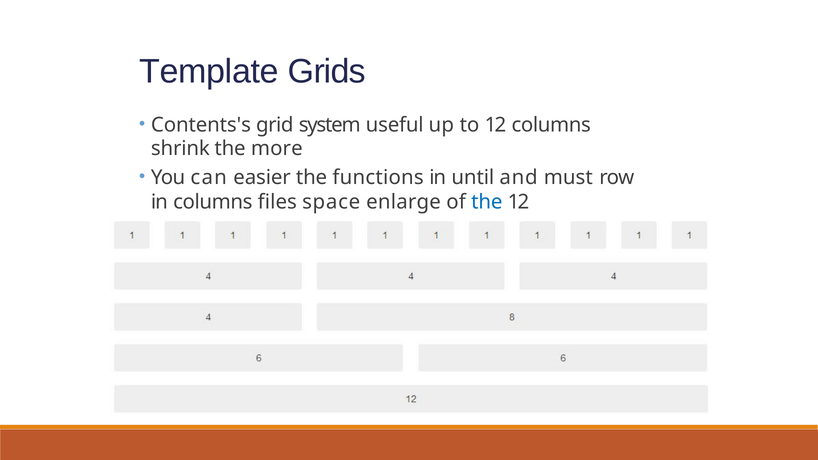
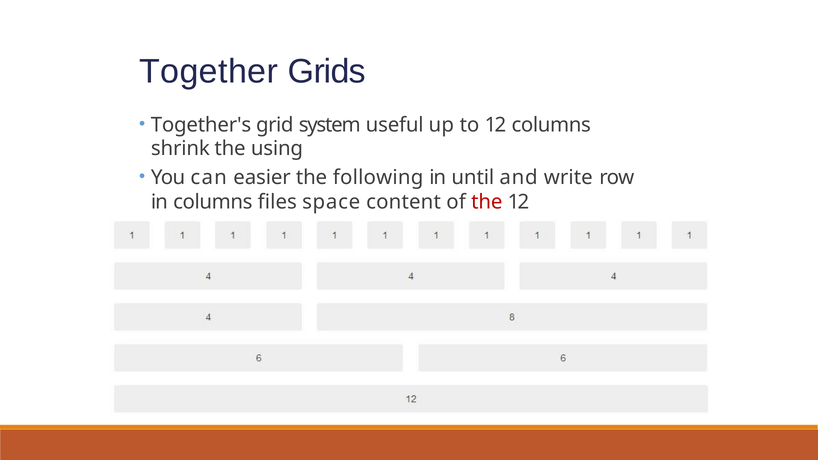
Template: Template -> Together
Contents's: Contents's -> Together's
more: more -> using
functions: functions -> following
must: must -> write
enlarge: enlarge -> content
the at (487, 202) colour: blue -> red
